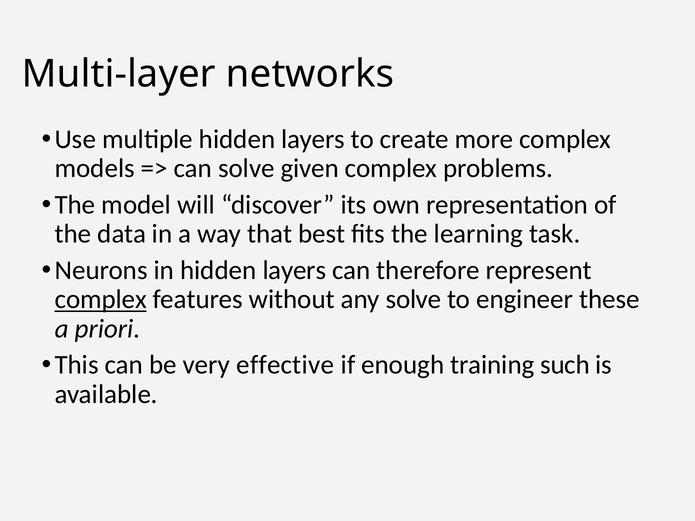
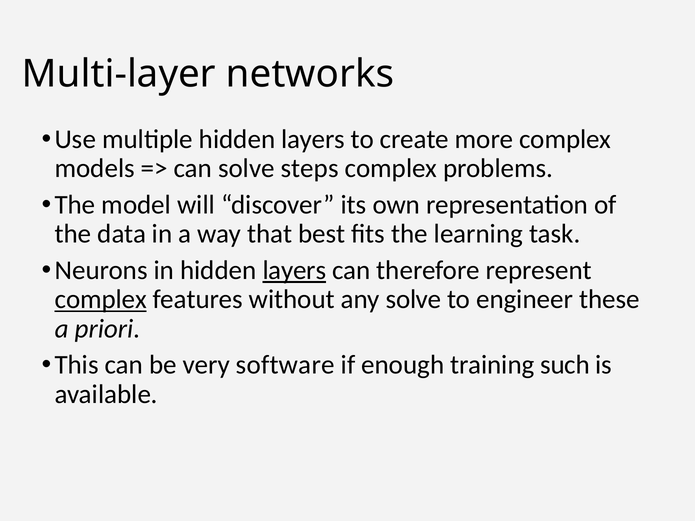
given: given -> steps
layers at (294, 271) underline: none -> present
effective: effective -> software
